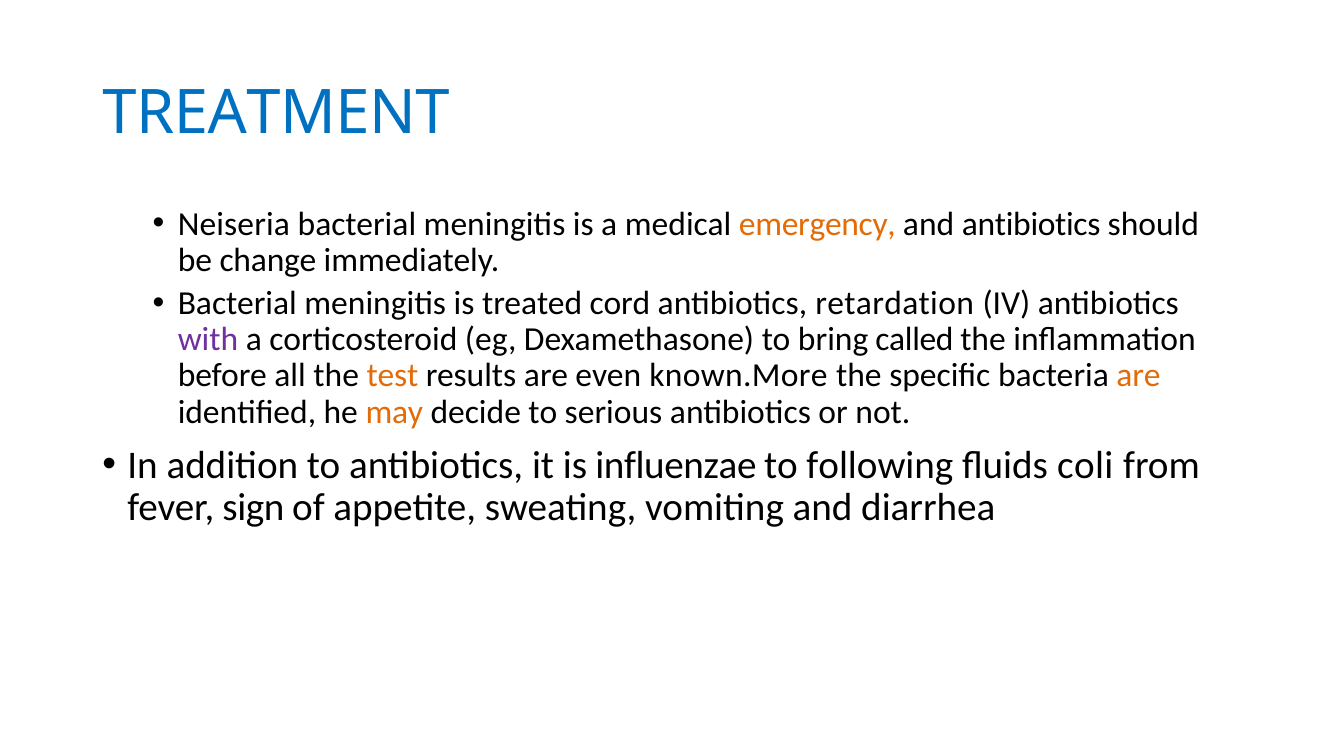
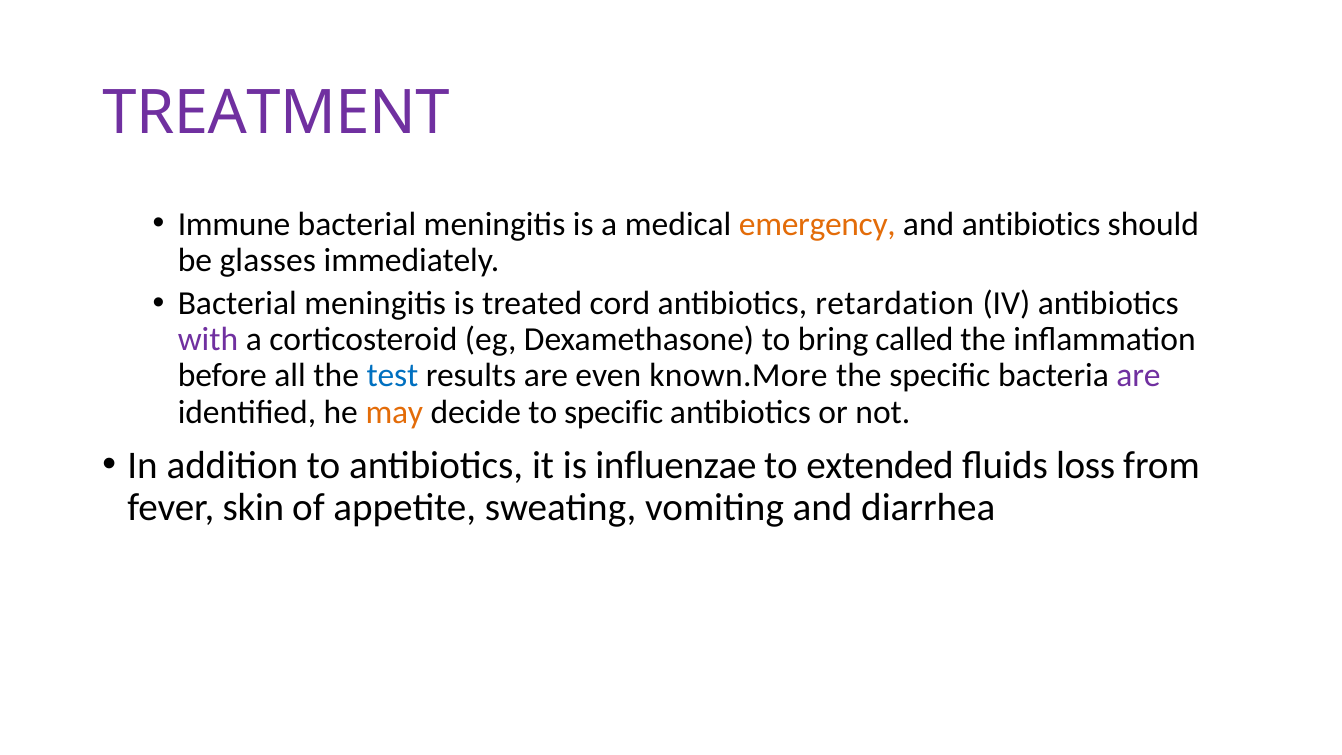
TREATMENT colour: blue -> purple
Neiseria: Neiseria -> Immune
change: change -> glasses
test colour: orange -> blue
are at (1138, 376) colour: orange -> purple
to serious: serious -> specific
following: following -> extended
coli: coli -> loss
sign: sign -> skin
